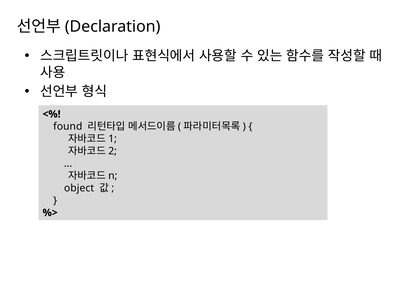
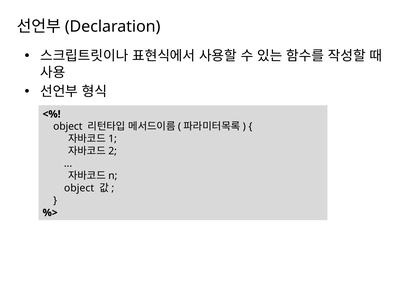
found at (68, 127): found -> object
